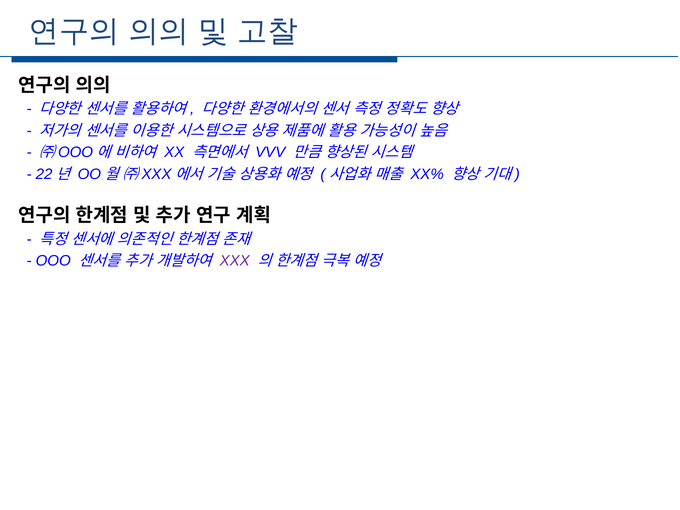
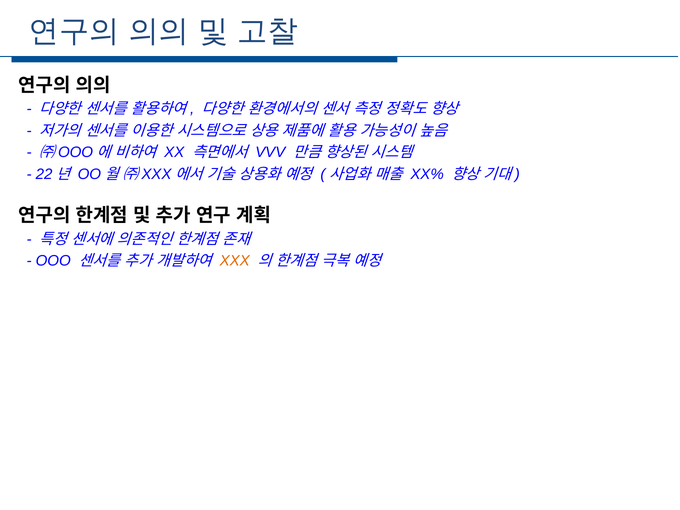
XXX colour: purple -> orange
